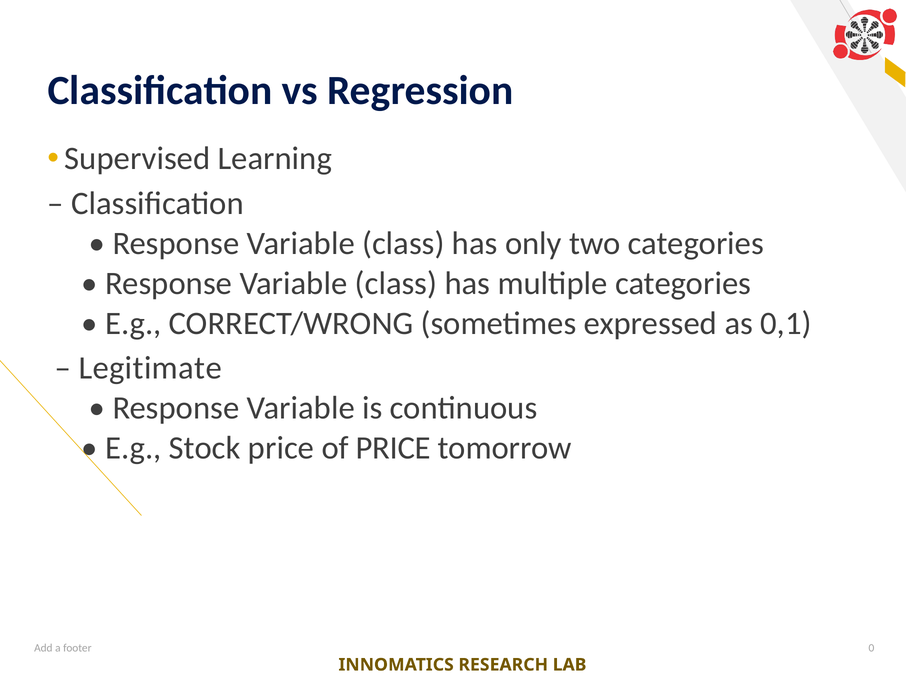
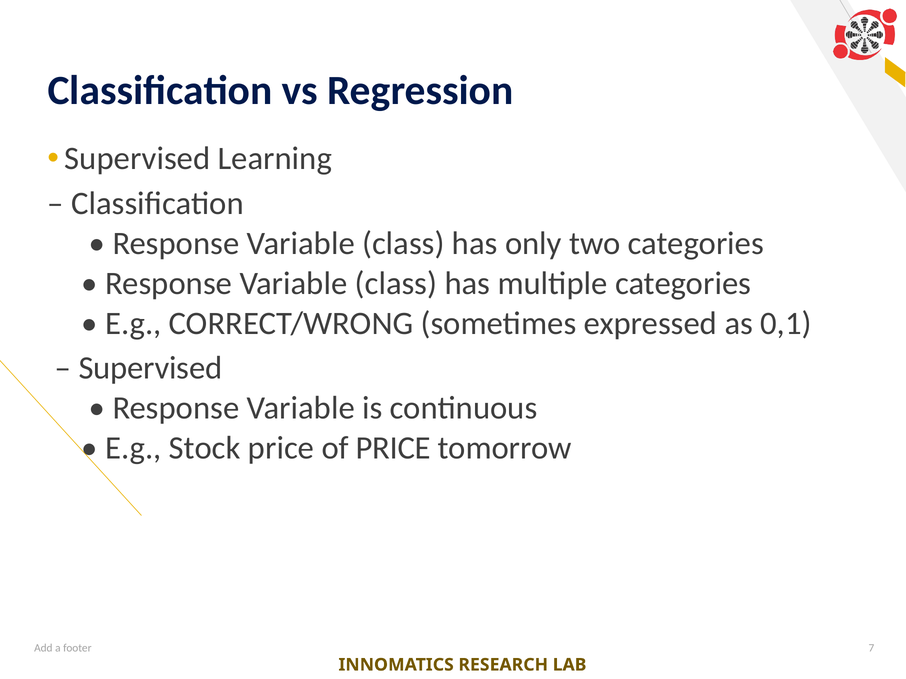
Legitimate at (150, 368): Legitimate -> Supervised
0: 0 -> 7
